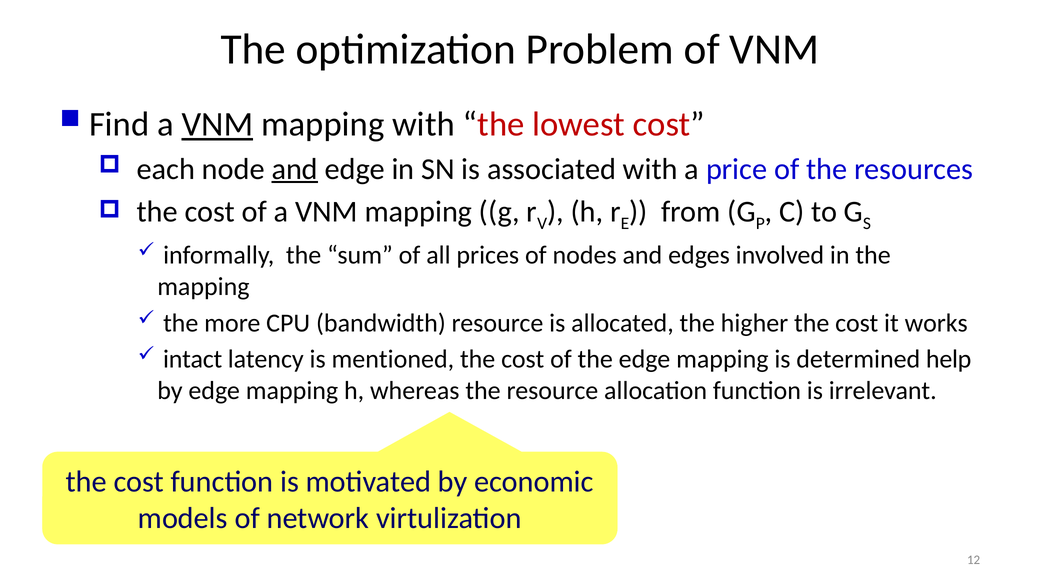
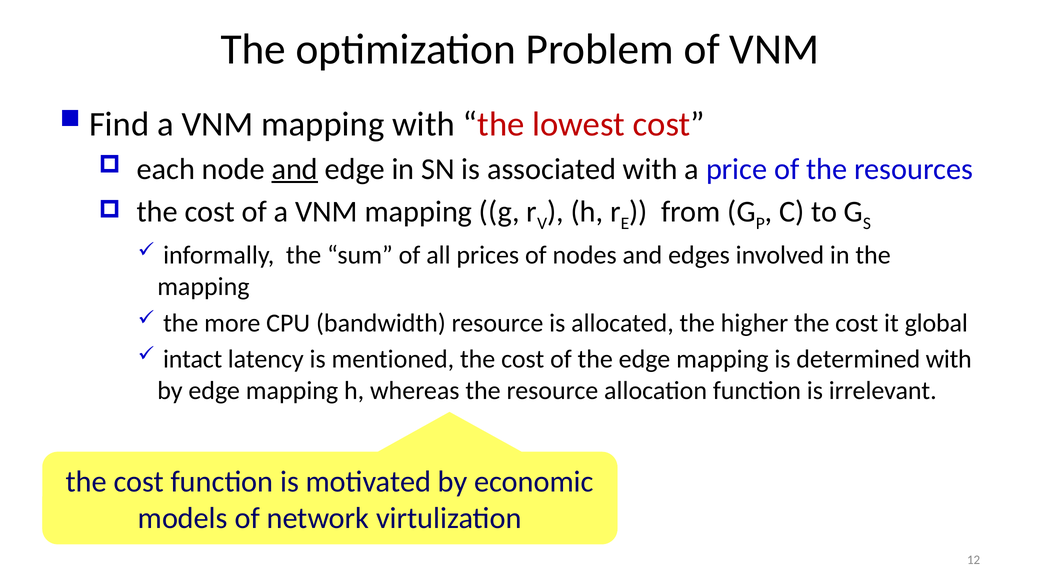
VNM at (217, 124) underline: present -> none
works: works -> global
determined help: help -> with
